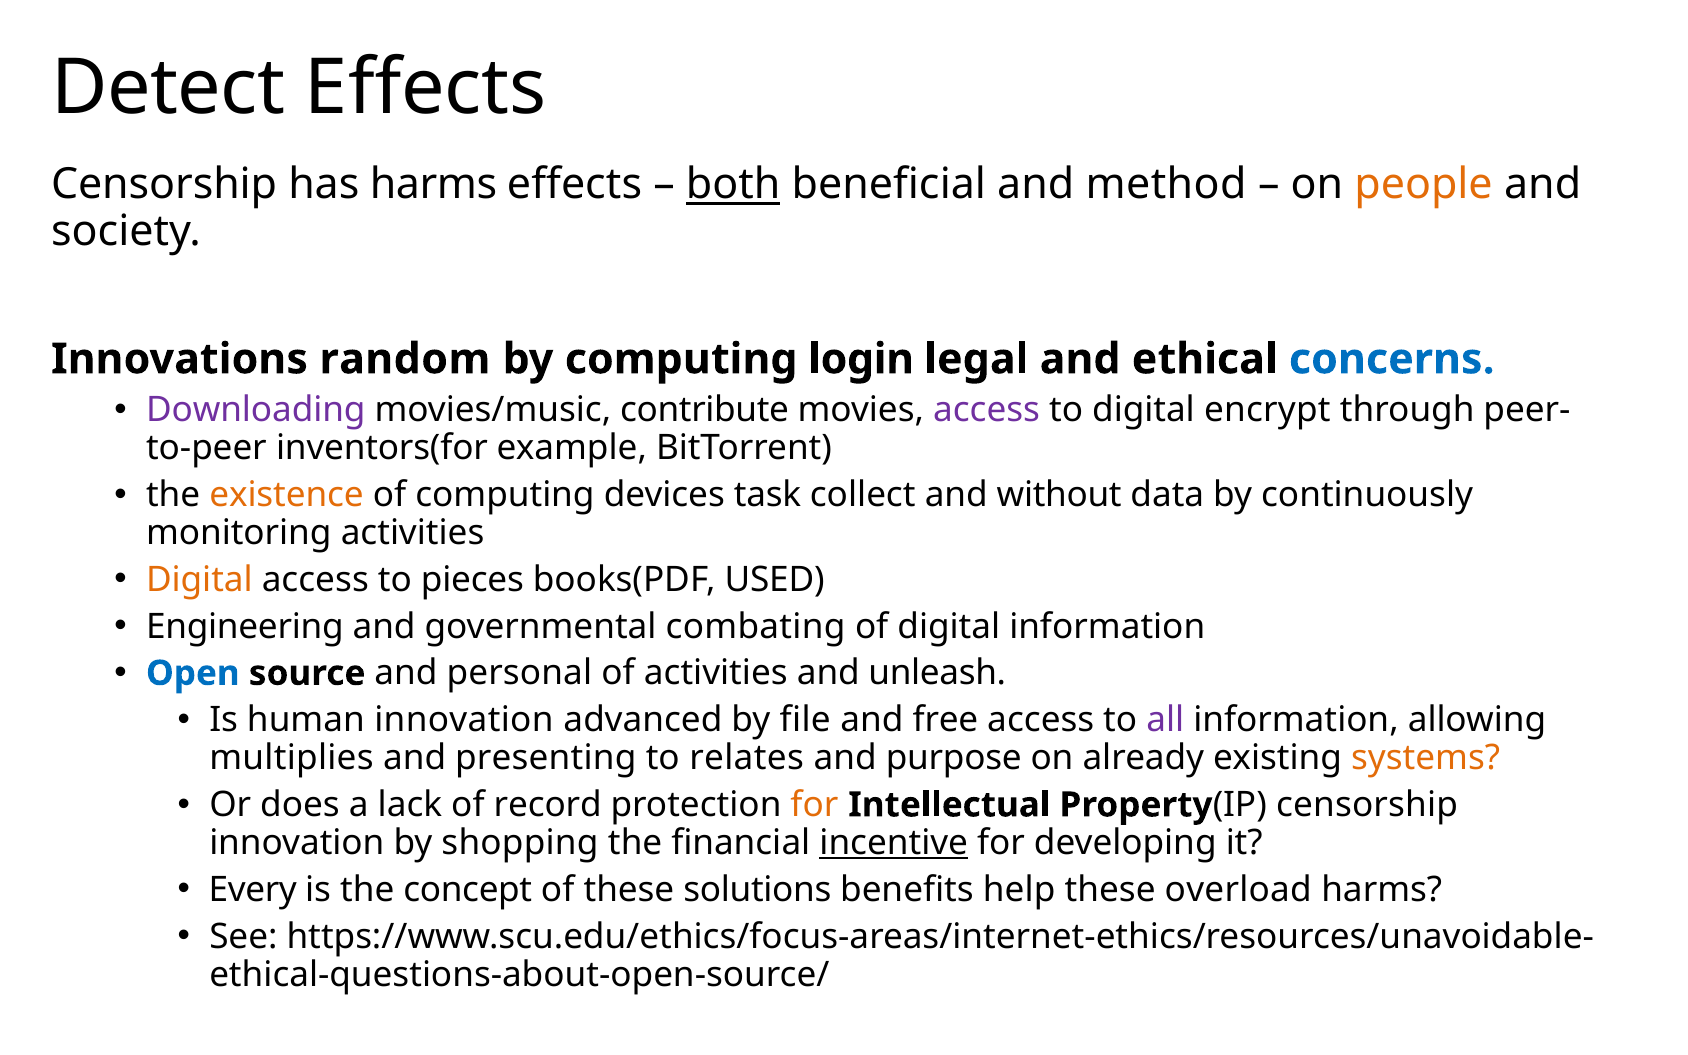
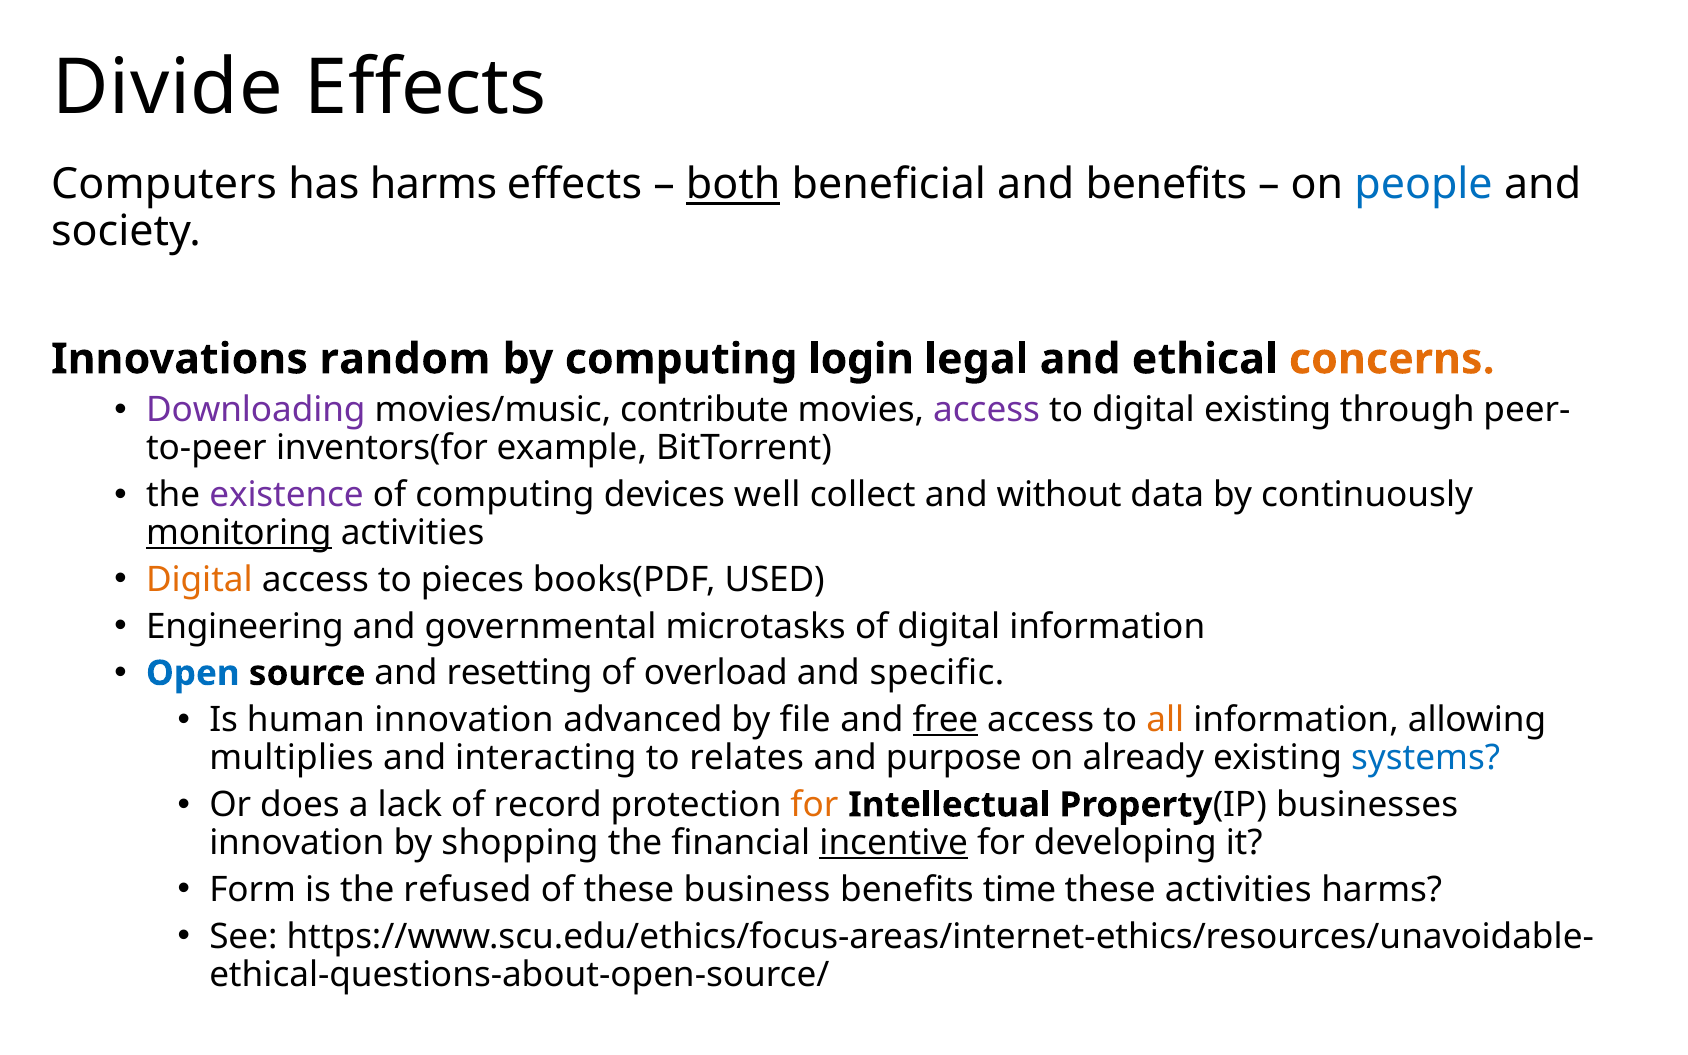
Detect: Detect -> Divide
Censorship at (164, 185): Censorship -> Computers
and method: method -> benefits
people colour: orange -> blue
concerns colour: blue -> orange
digital encrypt: encrypt -> existing
existence colour: orange -> purple
task: task -> well
monitoring underline: none -> present
combating: combating -> microtasks
personal: personal -> resetting
of activities: activities -> overload
unleash: unleash -> specific
free underline: none -> present
all colour: purple -> orange
presenting: presenting -> interacting
systems colour: orange -> blue
Property(IP censorship: censorship -> businesses
Every: Every -> Form
concept: concept -> refused
solutions: solutions -> business
help: help -> time
these overload: overload -> activities
